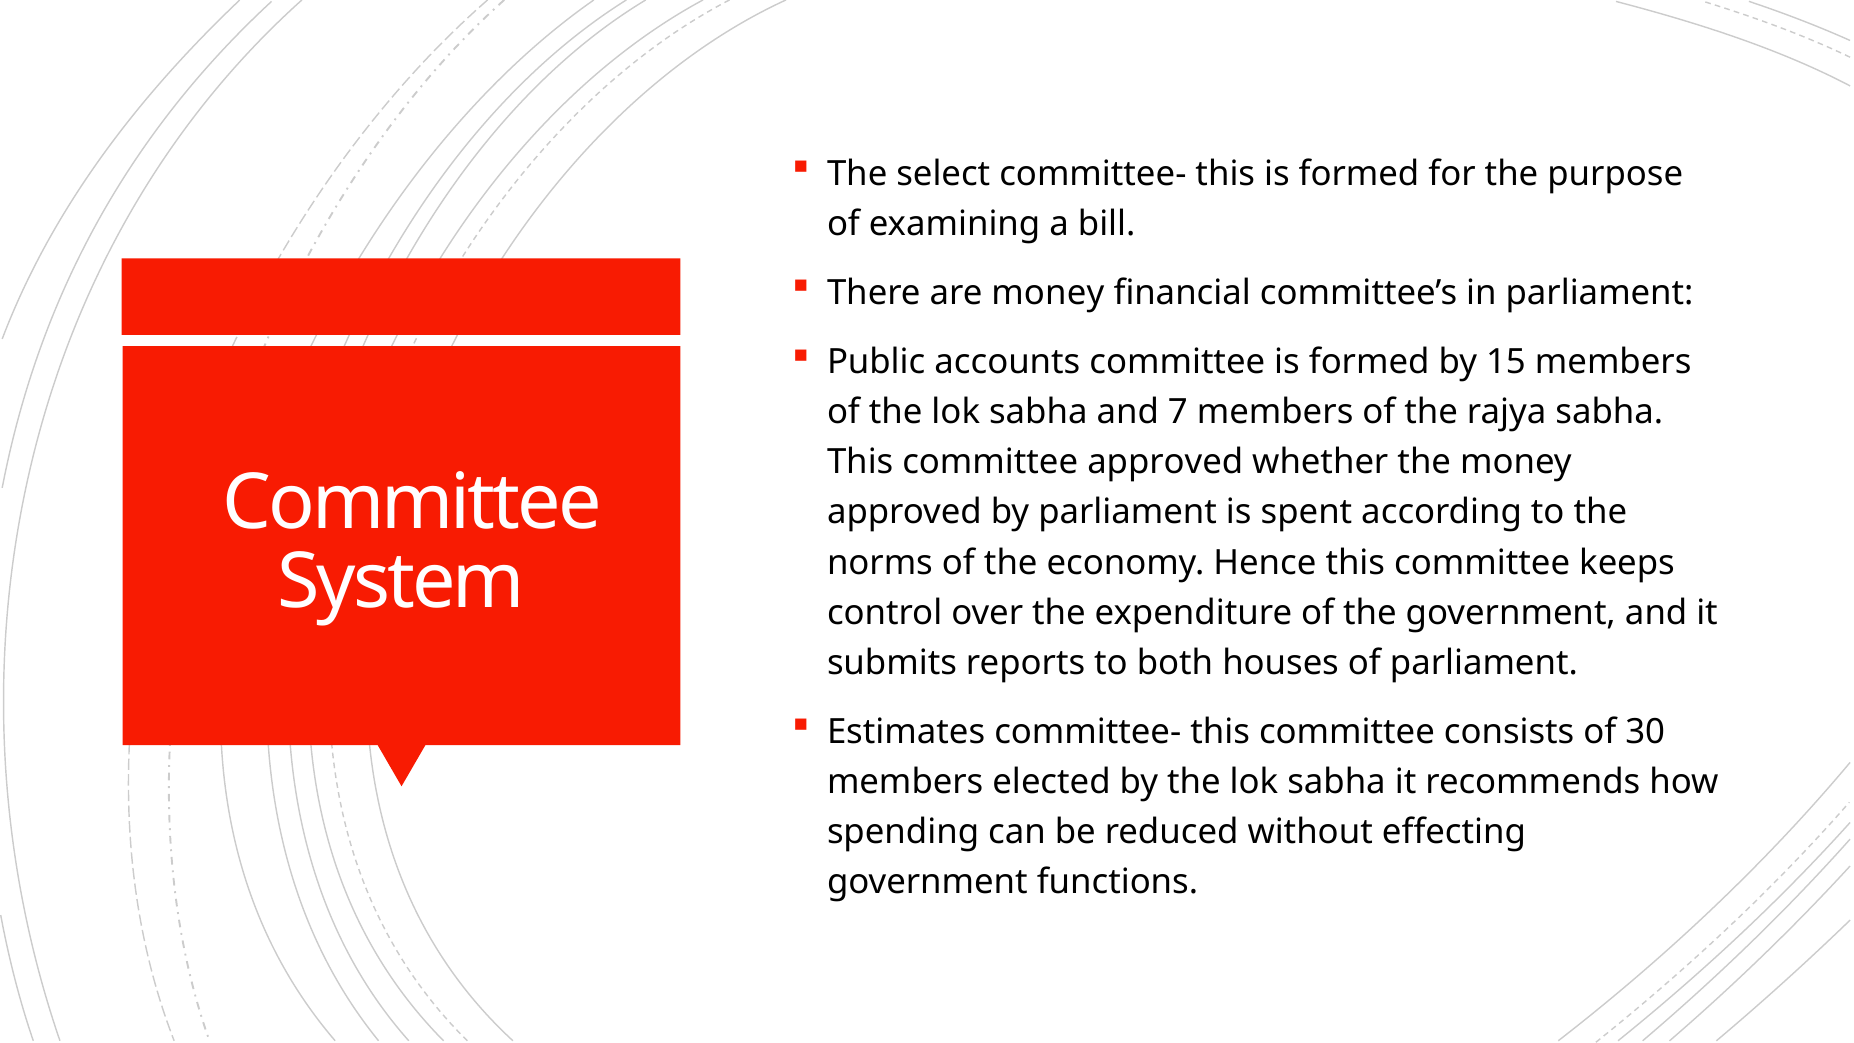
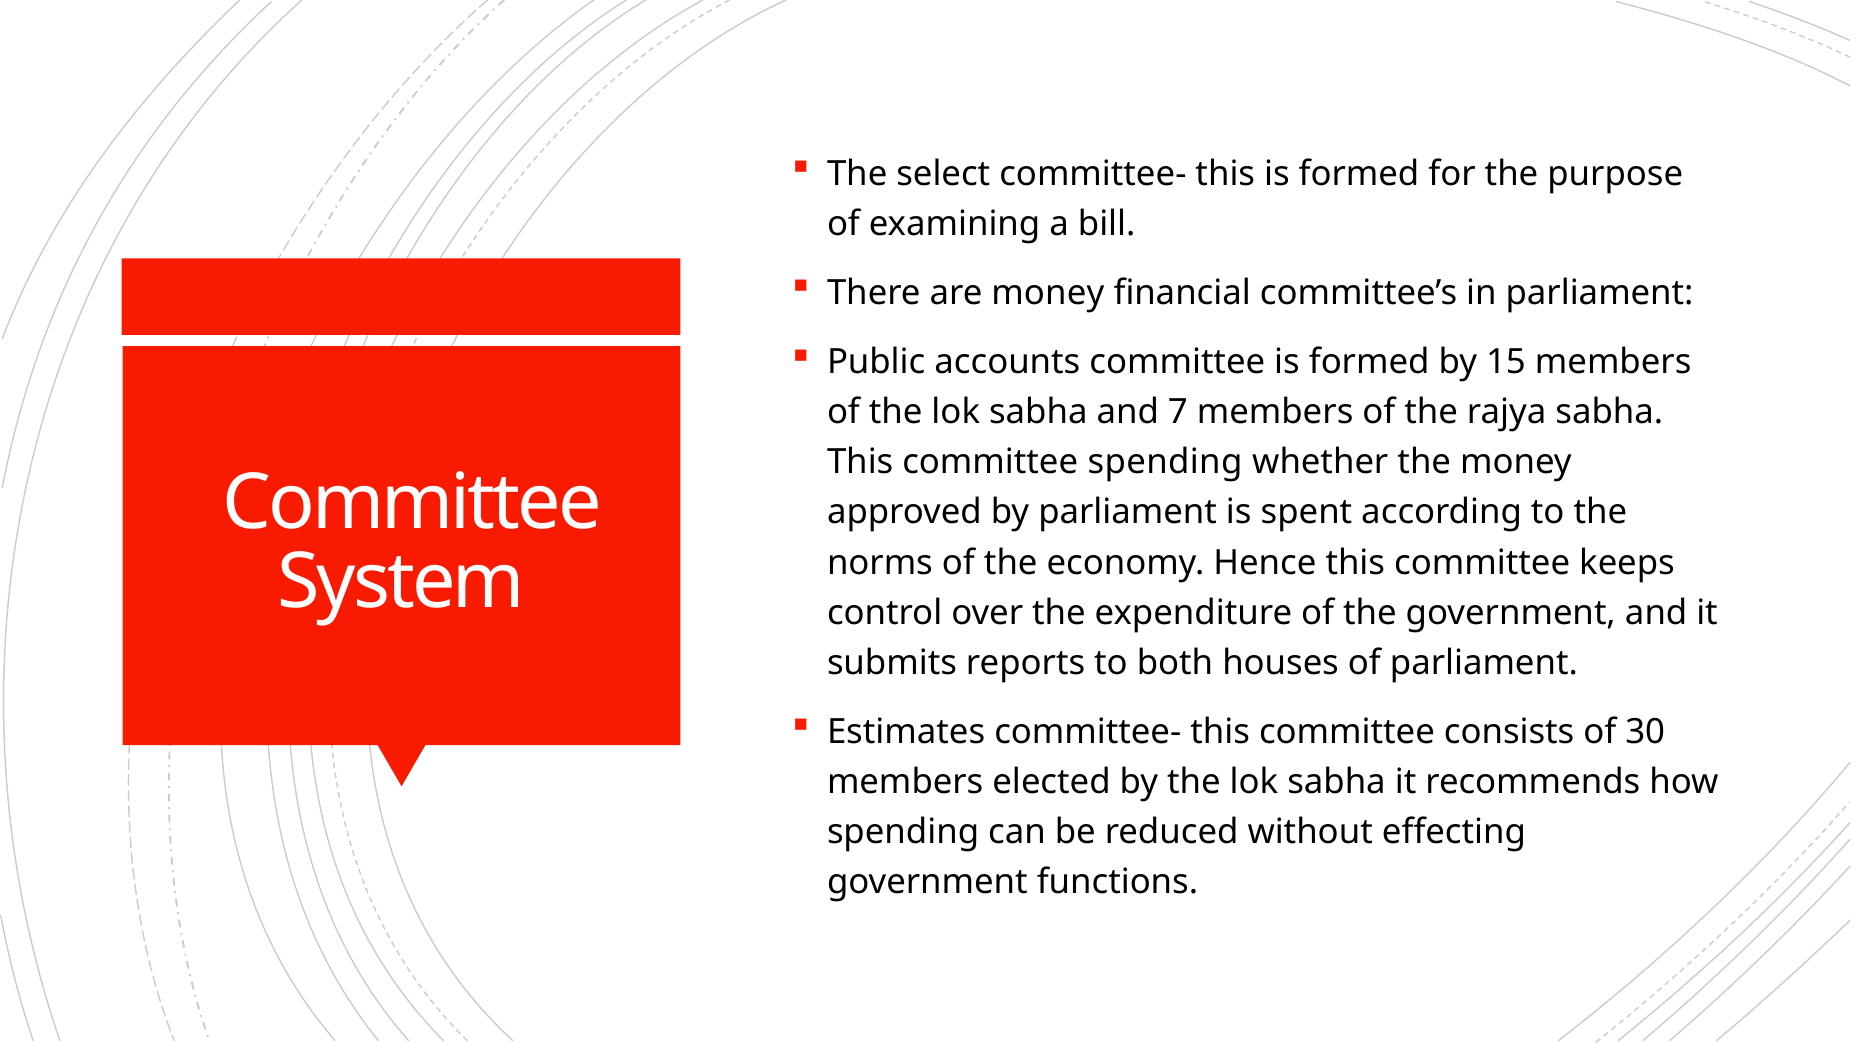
committee approved: approved -> spending
